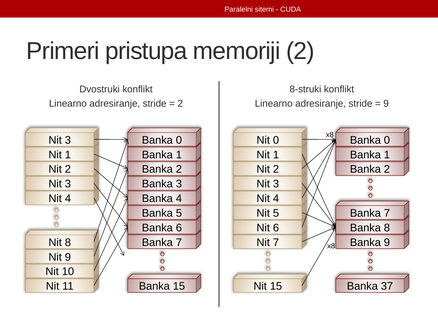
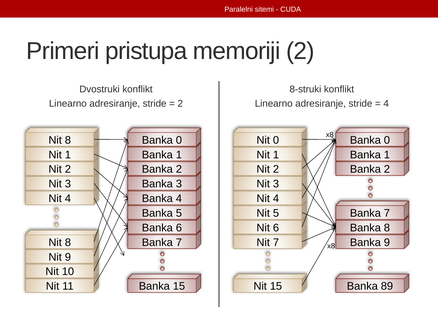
9 at (386, 103): 9 -> 4
3 at (68, 140): 3 -> 8
37: 37 -> 89
